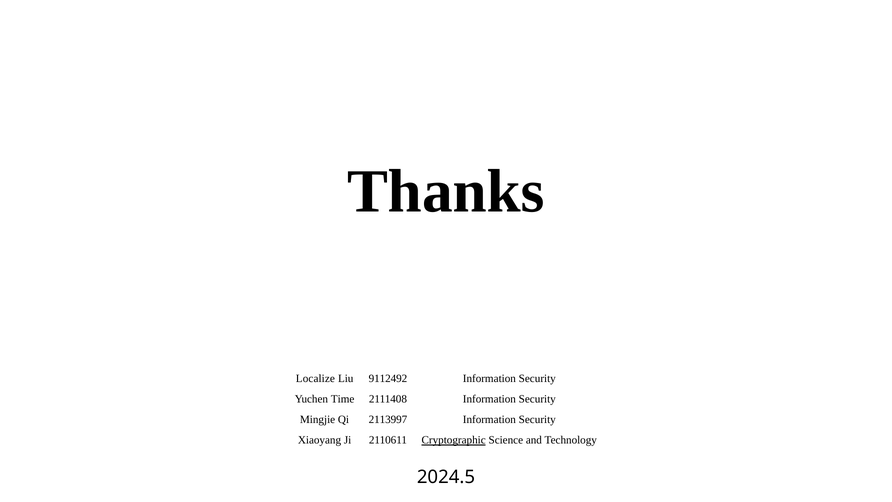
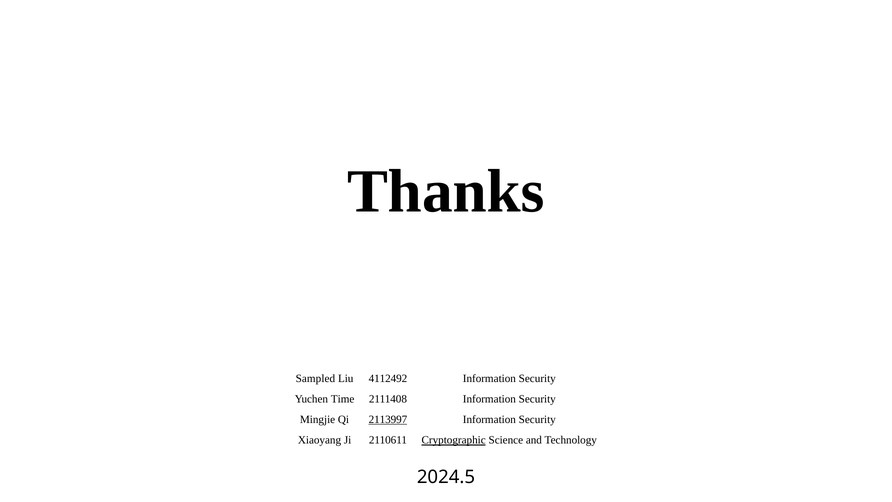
Localize: Localize -> Sampled
9112492: 9112492 -> 4112492
2113997 underline: none -> present
